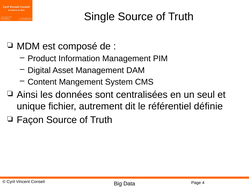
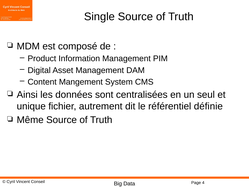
Façon: Façon -> Même
